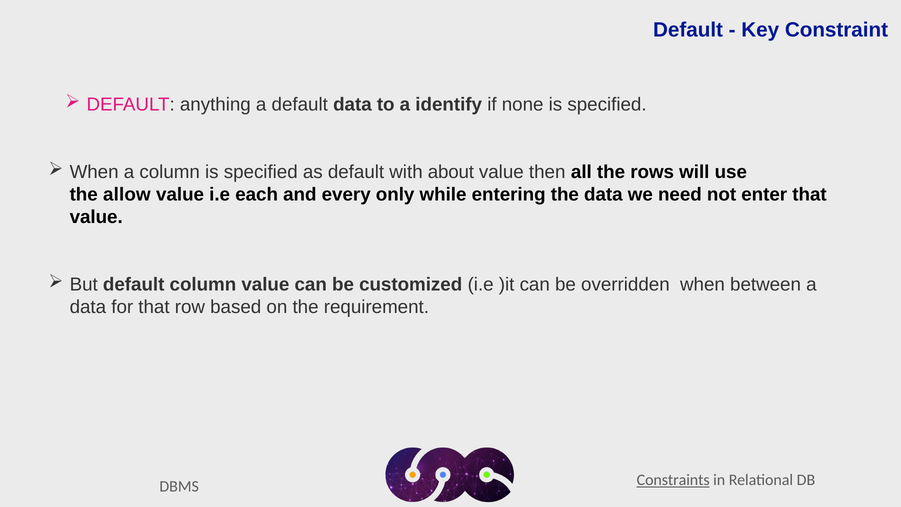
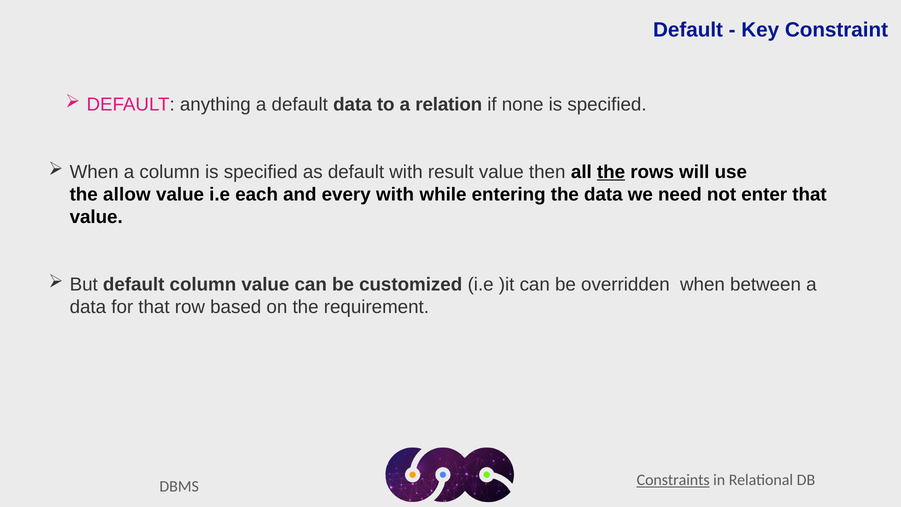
identify: identify -> relation
about: about -> result
the at (611, 172) underline: none -> present
every only: only -> with
